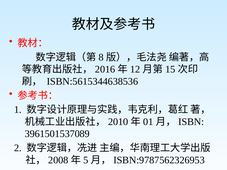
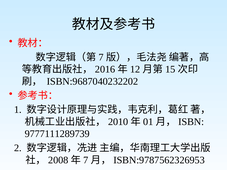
8 at (101, 57): 8 -> 7
ISBN:5615344638536: ISBN:5615344638536 -> ISBN:9687040232202
3961501537089: 3961501537089 -> 9777111289739
5 at (86, 160): 5 -> 7
